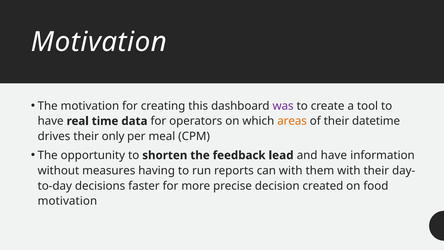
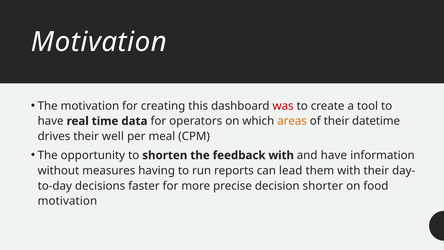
was colour: purple -> red
only: only -> well
feedback lead: lead -> with
can with: with -> lead
created: created -> shorter
